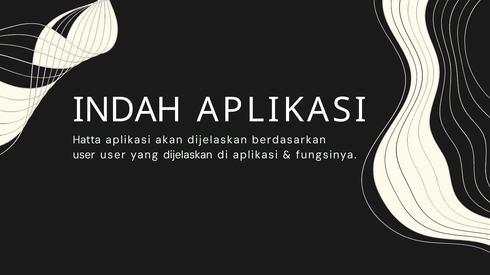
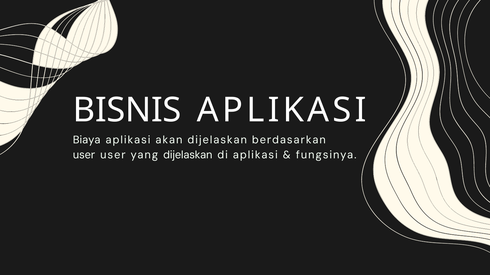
INDAH: INDAH -> BISNIS
Hatta: Hatta -> Biaya
